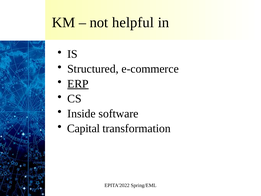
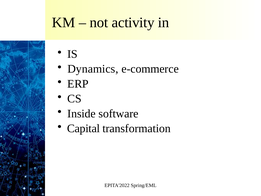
helpful: helpful -> activity
Structured: Structured -> Dynamics
ERP underline: present -> none
